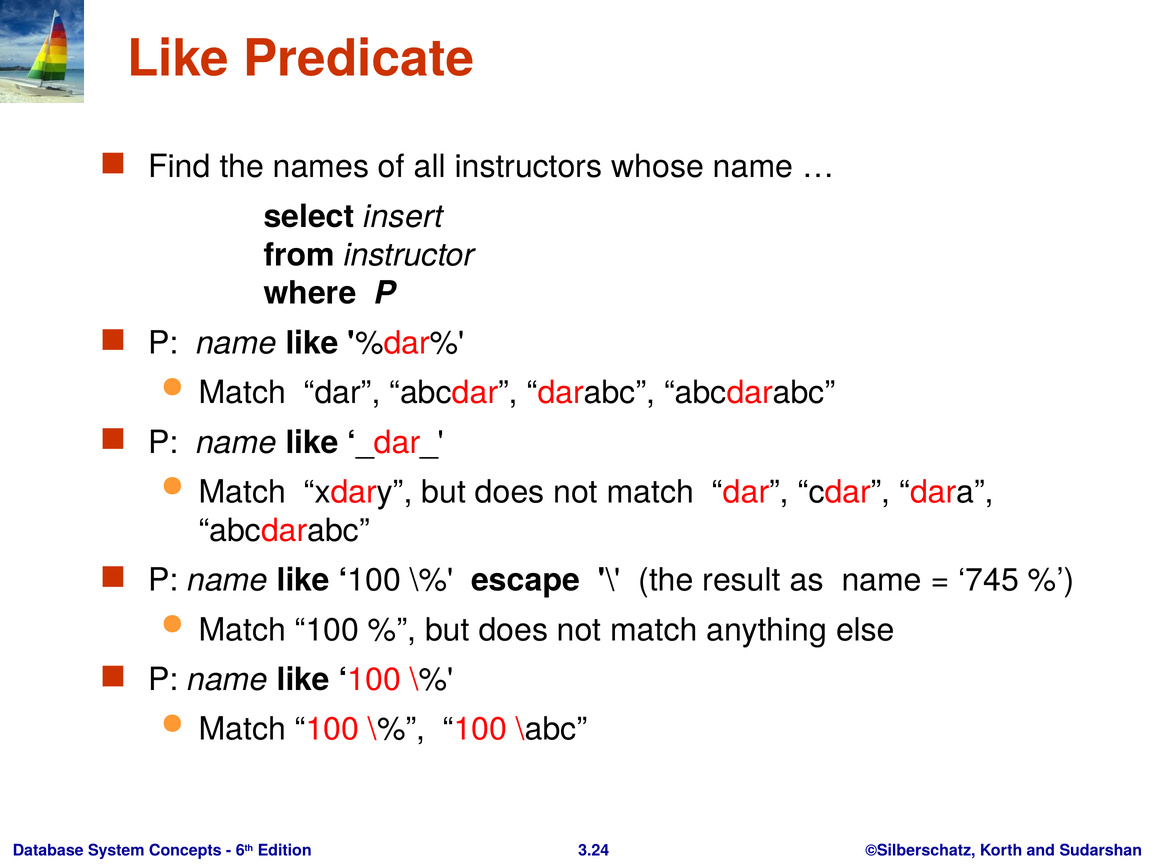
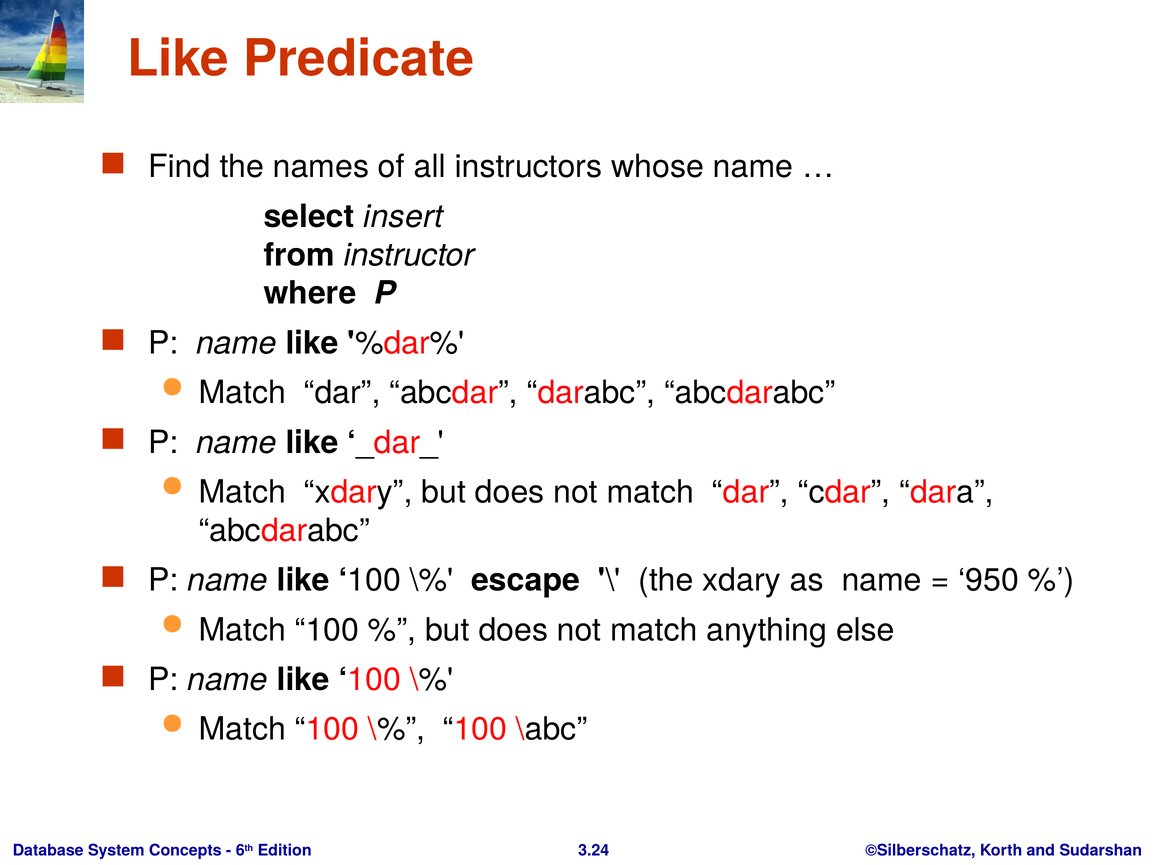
the result: result -> xdary
745: 745 -> 950
